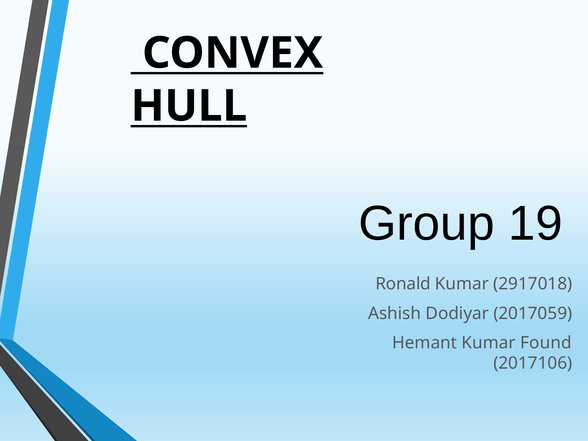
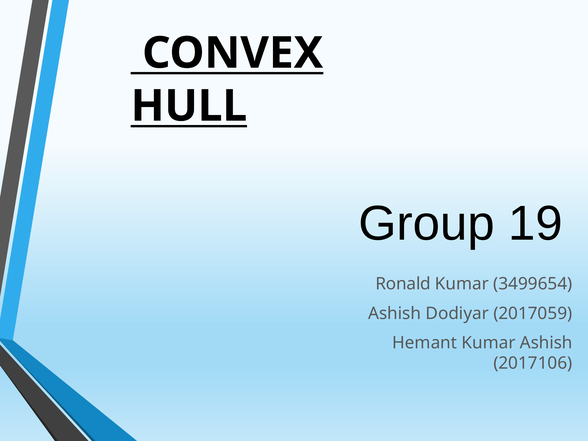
2917018: 2917018 -> 3499654
Kumar Found: Found -> Ashish
